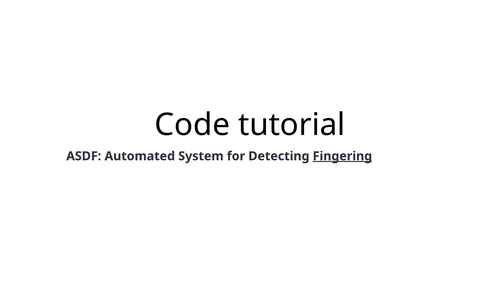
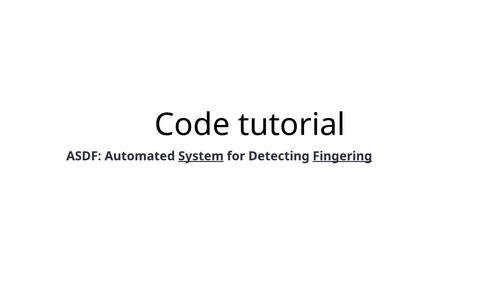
System underline: none -> present
